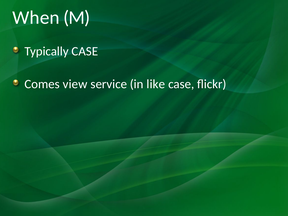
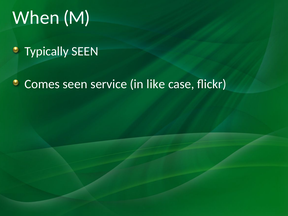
Typically CASE: CASE -> SEEN
Comes view: view -> seen
